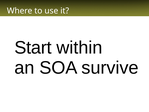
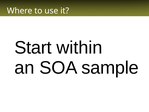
survive: survive -> sample
